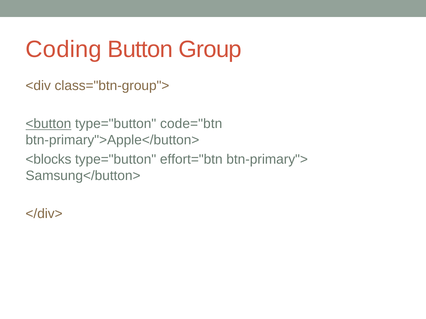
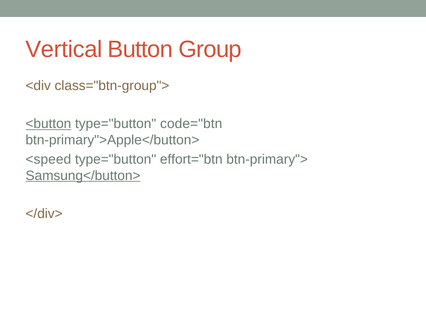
Coding: Coding -> Vertical
<blocks: <blocks -> <speed
Samsung</button> underline: none -> present
